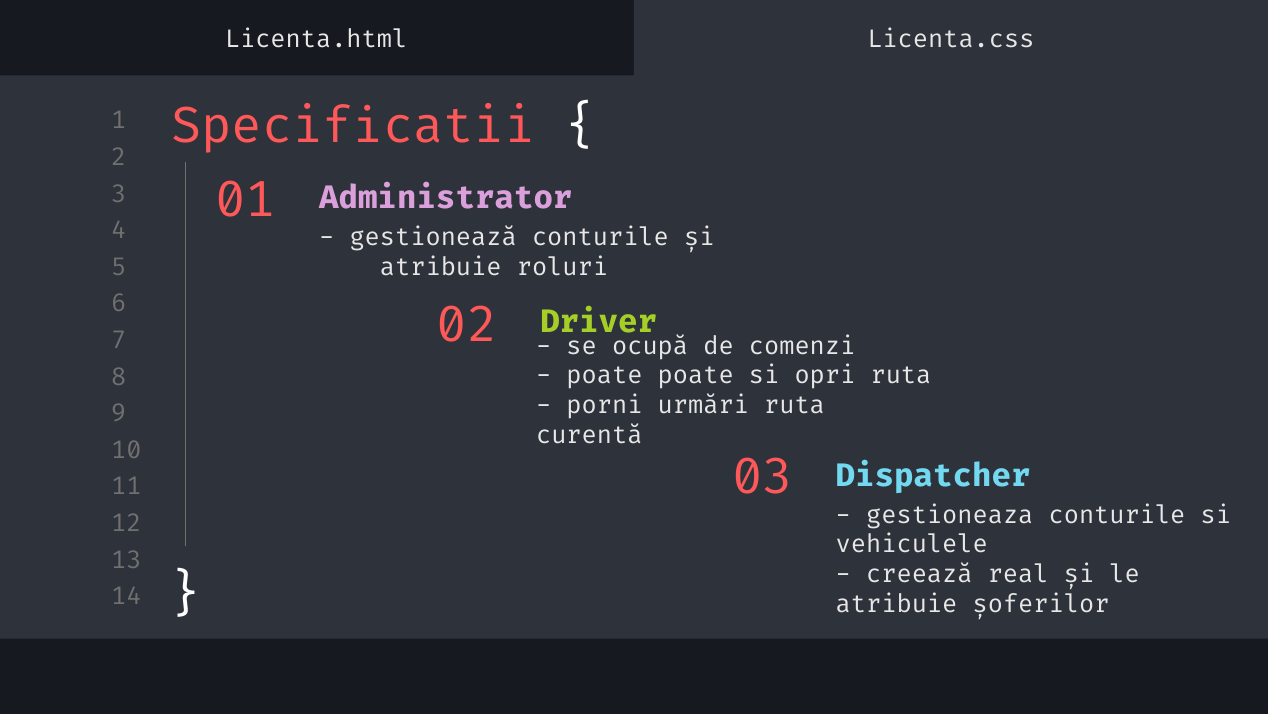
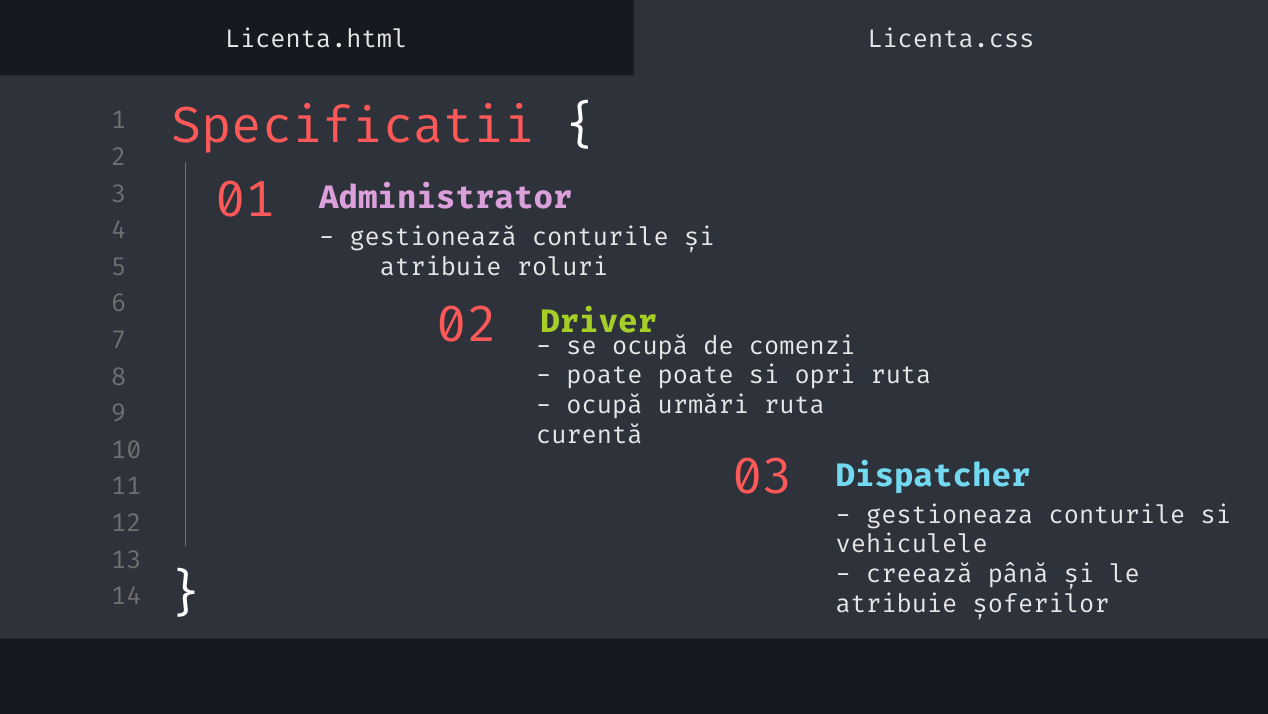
porni at (604, 405): porni -> ocupă
real: real -> până
